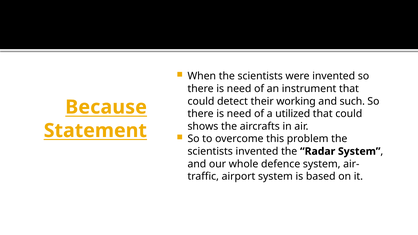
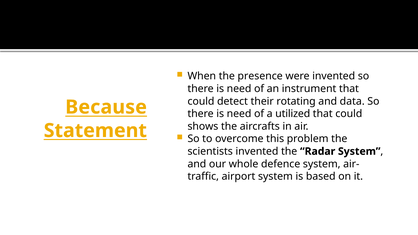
When the scientists: scientists -> presence
working: working -> rotating
such: such -> data
